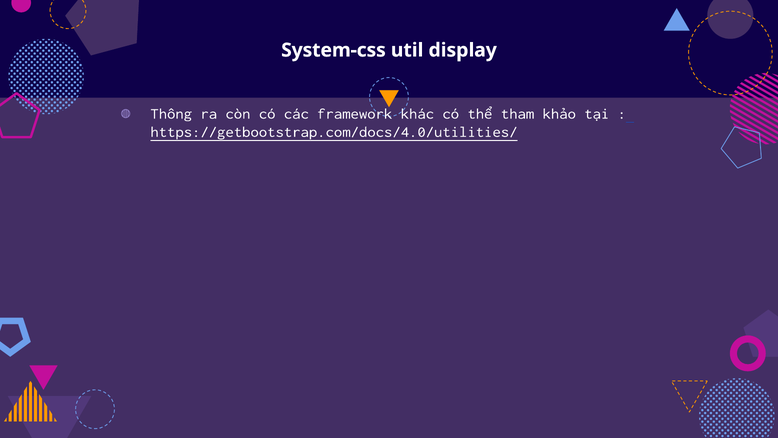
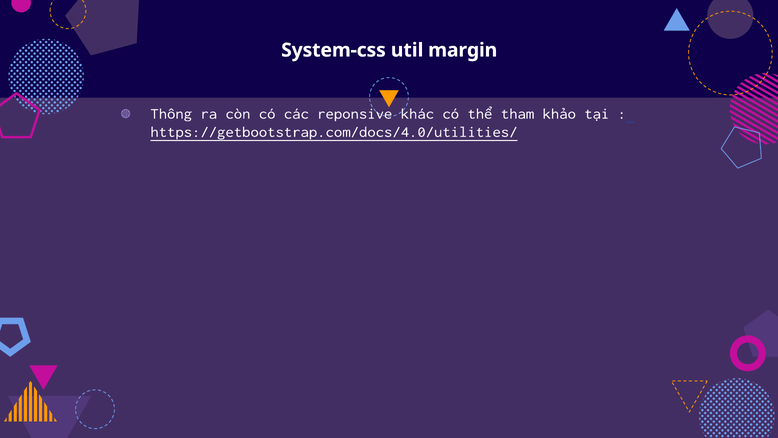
display: display -> margin
framework: framework -> reponsive
